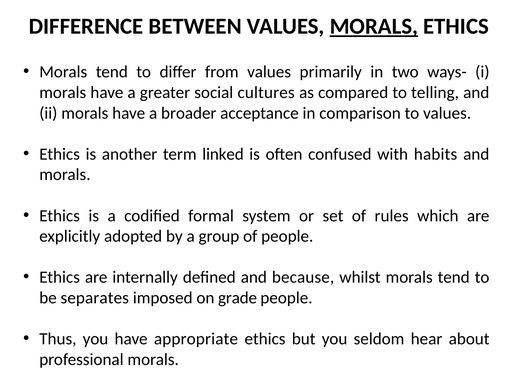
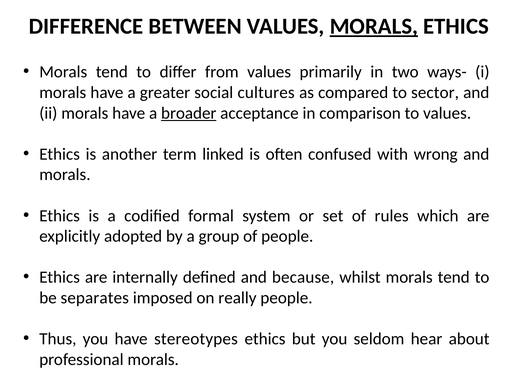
telling: telling -> sector
broader underline: none -> present
habits: habits -> wrong
grade: grade -> really
appropriate: appropriate -> stereotypes
